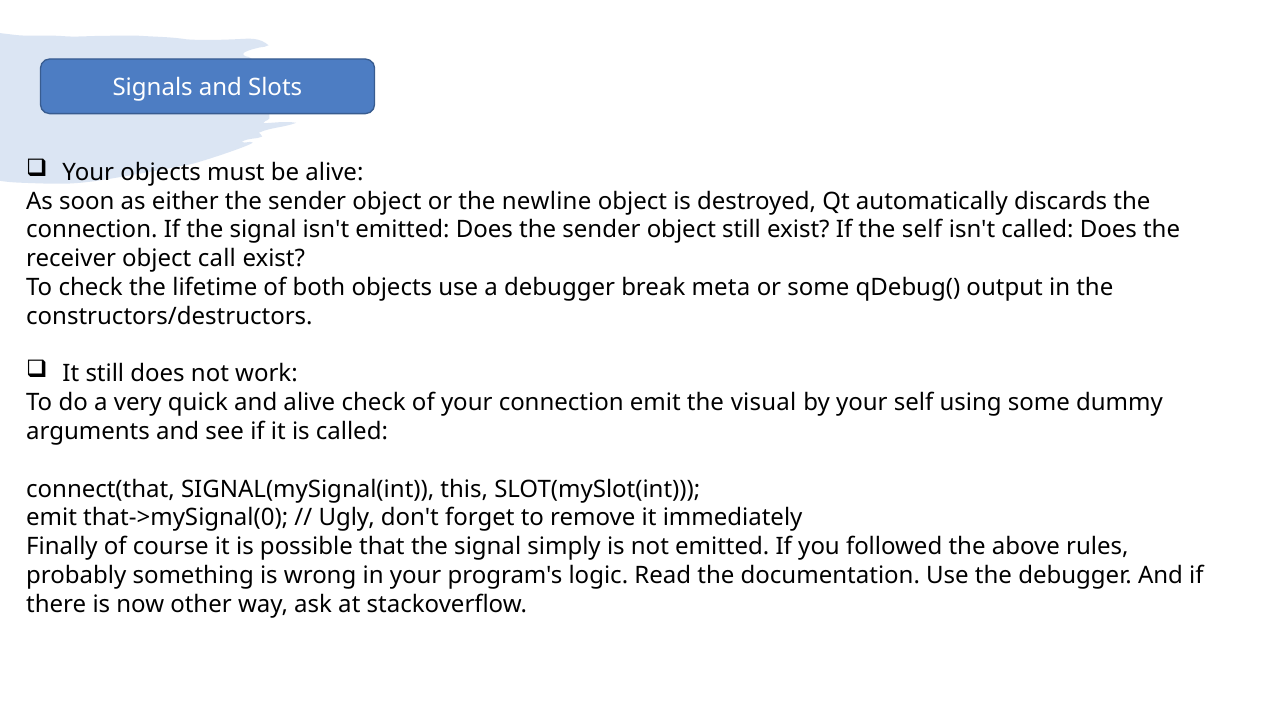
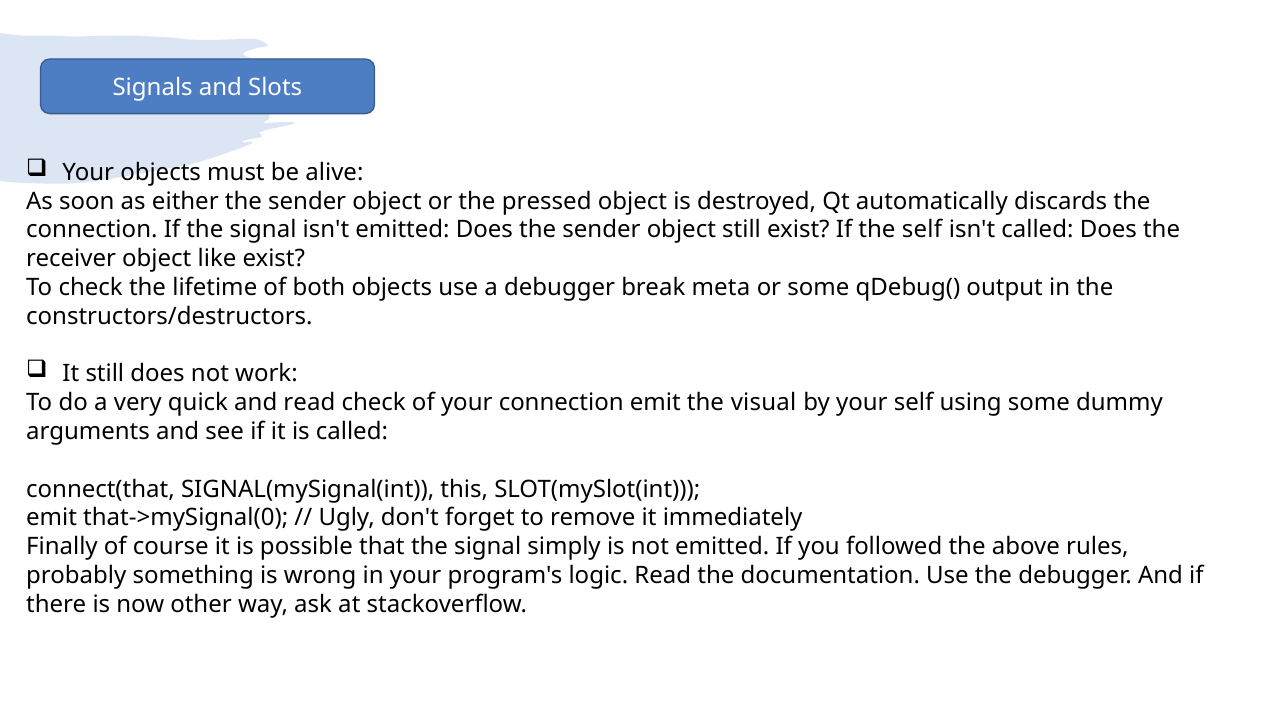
newline: newline -> pressed
call: call -> like
and alive: alive -> read
